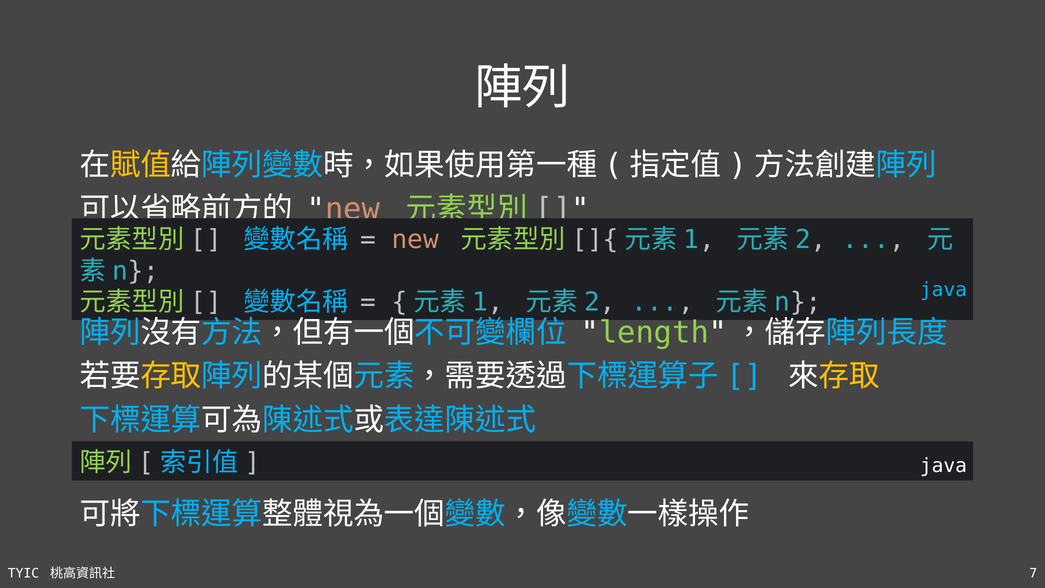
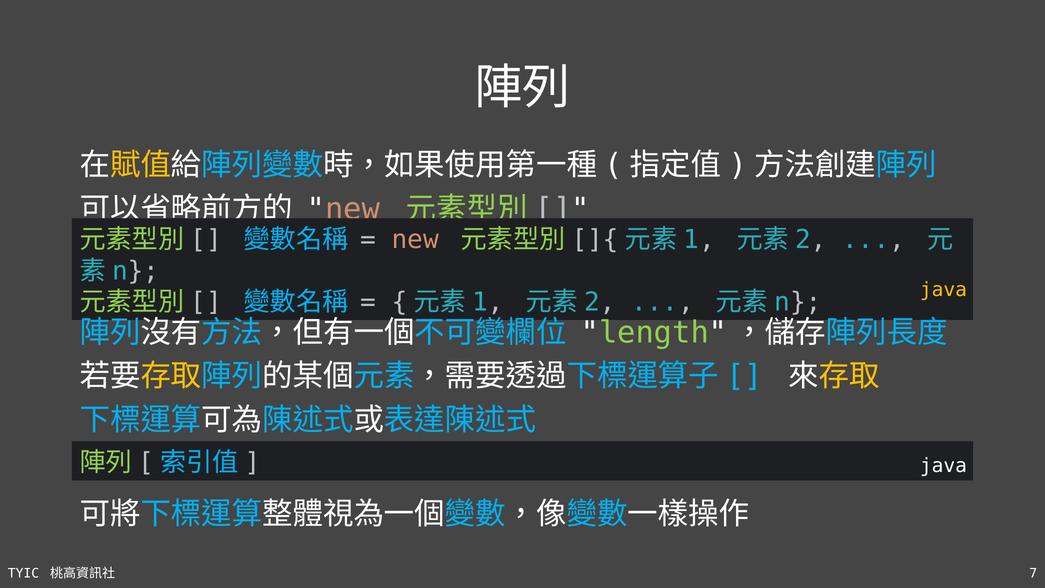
java at (943, 290) colour: light blue -> yellow
